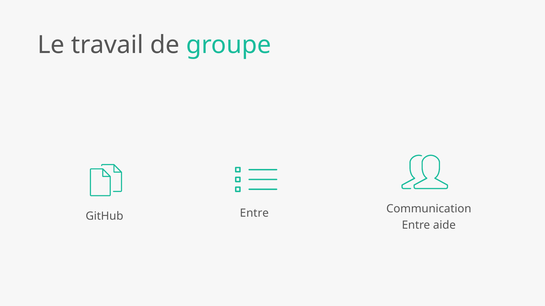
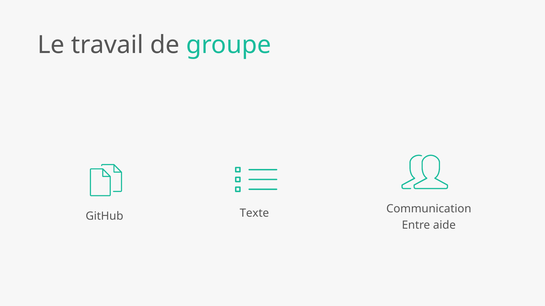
GitHub Entre: Entre -> Texte
